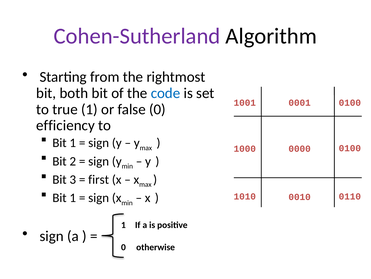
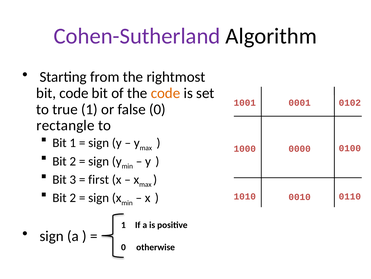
bit both: both -> code
code at (166, 93) colour: blue -> orange
0100 at (350, 103): 0100 -> 0102
efficiency: efficiency -> rectangle
1 at (73, 197): 1 -> 2
